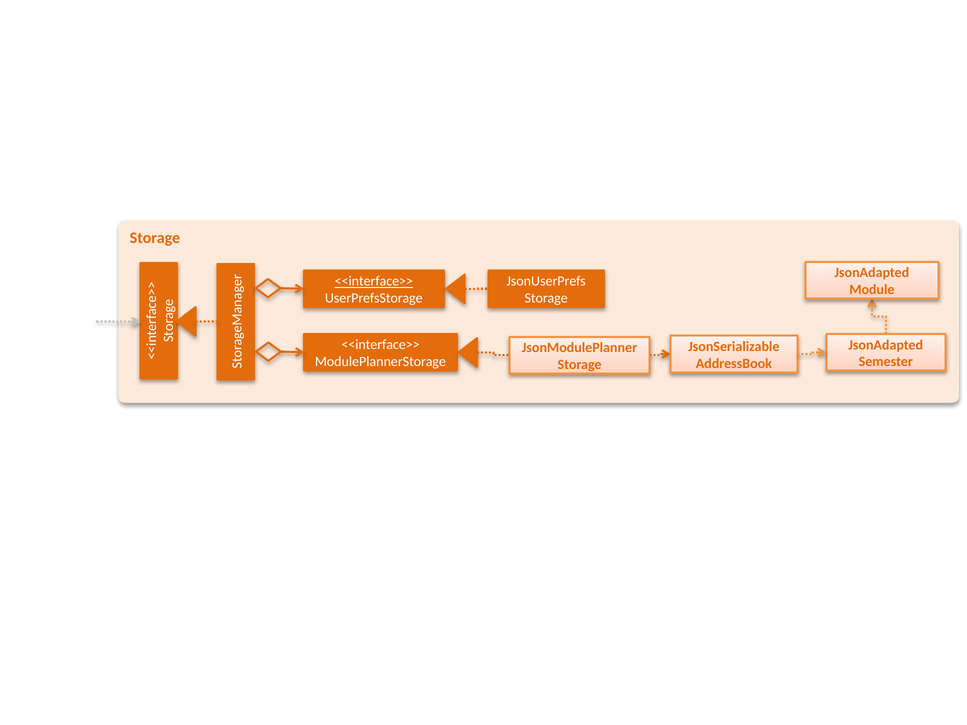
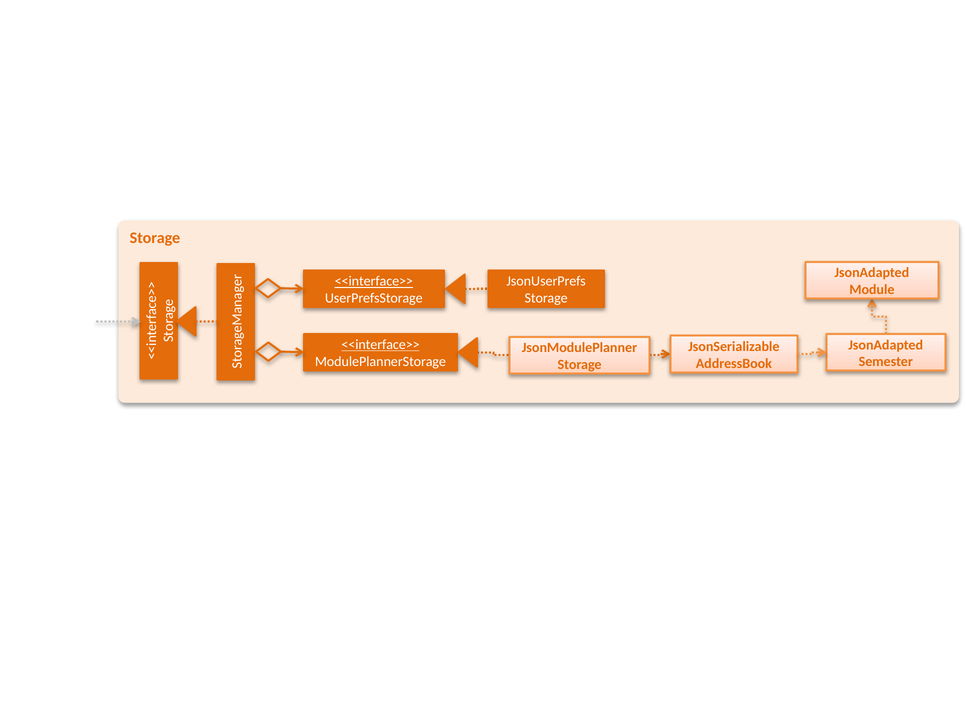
<<interface>> at (381, 345) underline: none -> present
